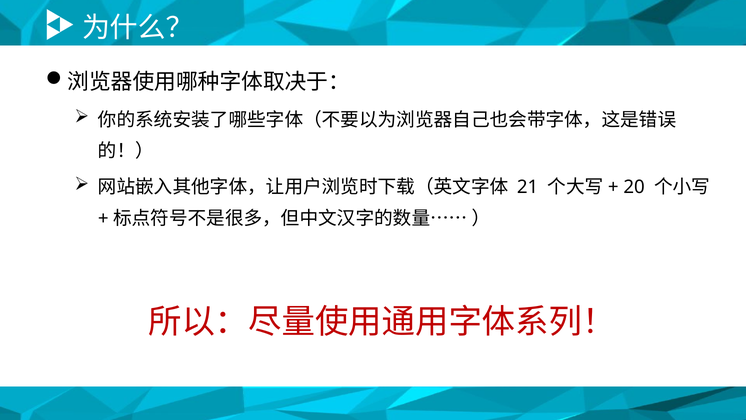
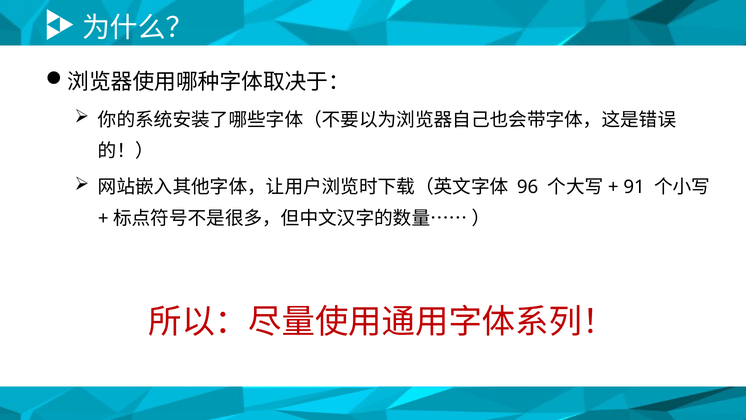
21: 21 -> 96
20: 20 -> 91
